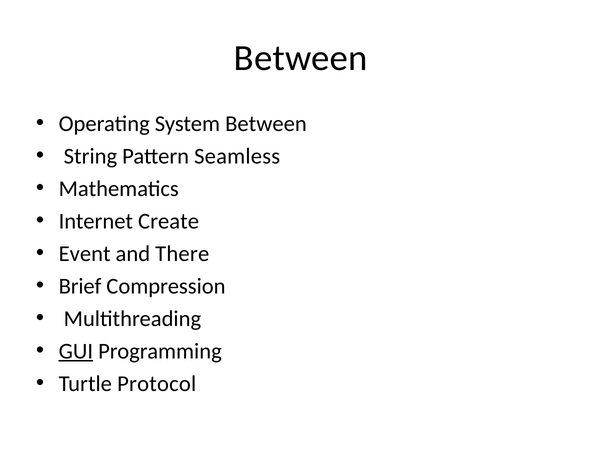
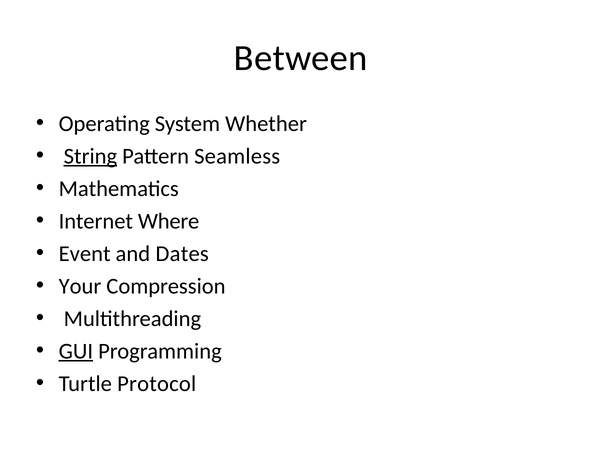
System Between: Between -> Whether
String underline: none -> present
Create: Create -> Where
There: There -> Dates
Brief: Brief -> Your
